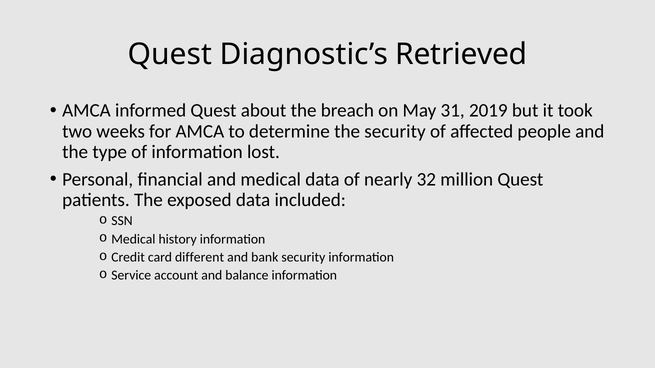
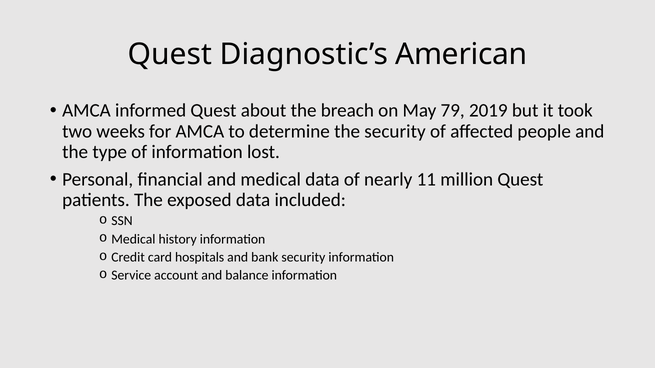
Retrieved: Retrieved -> American
31: 31 -> 79
32: 32 -> 11
different: different -> hospitals
